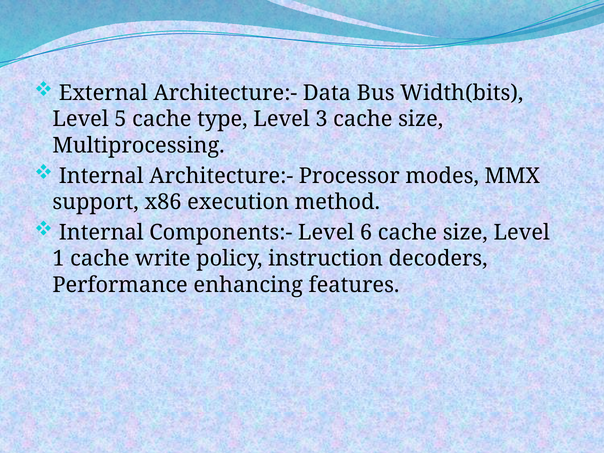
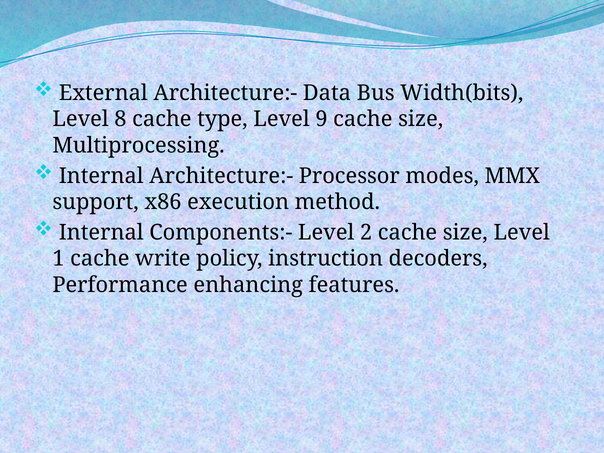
5: 5 -> 8
3: 3 -> 9
6: 6 -> 2
